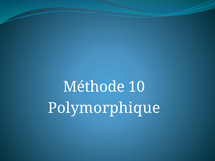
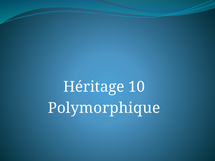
Méthode: Méthode -> Héritage
